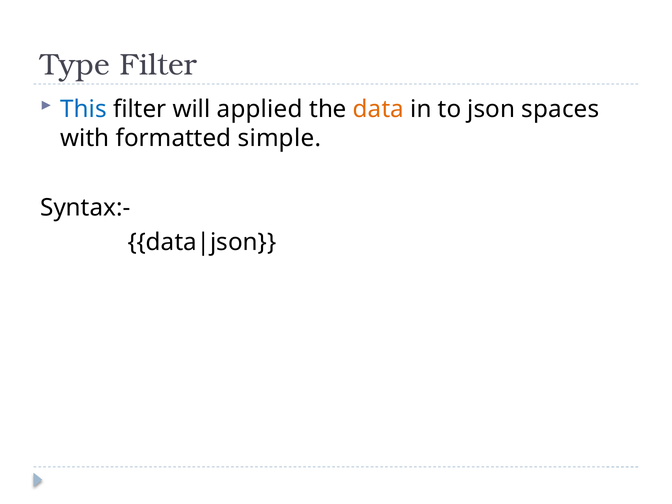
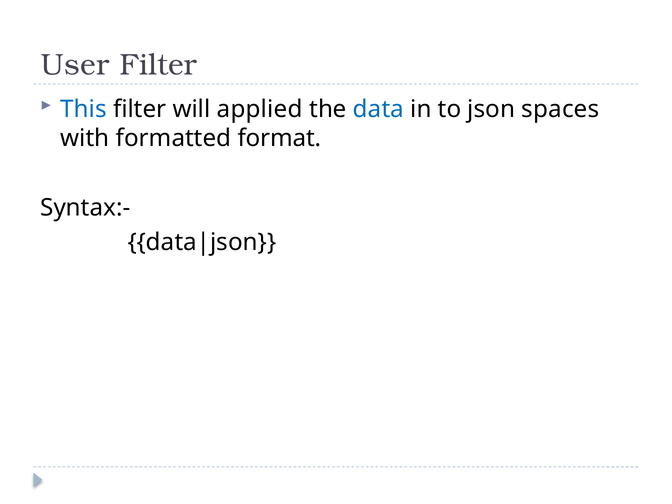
Type: Type -> User
data colour: orange -> blue
simple: simple -> format
